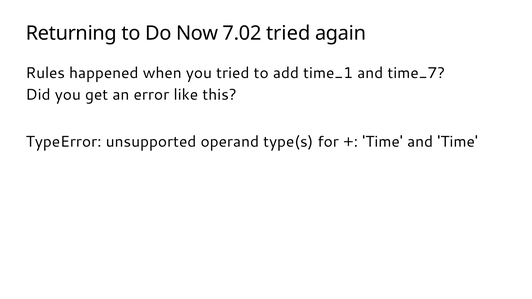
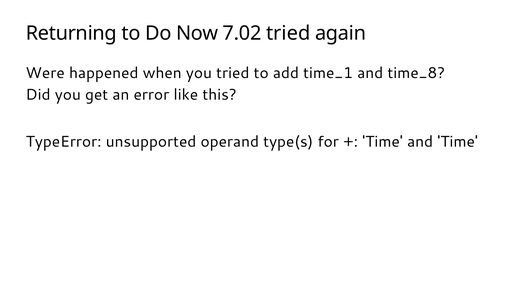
Rules: Rules -> Were
time_7: time_7 -> time_8
